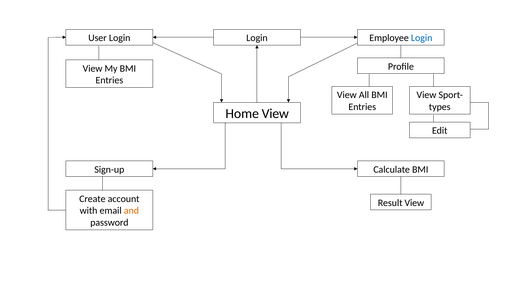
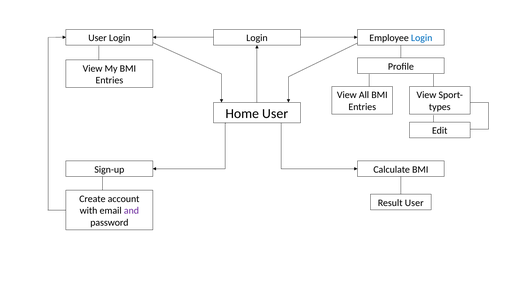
Home View: View -> User
Result View: View -> User
and colour: orange -> purple
